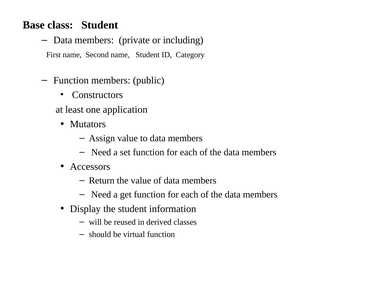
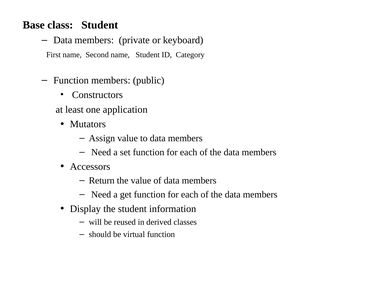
including: including -> keyboard
